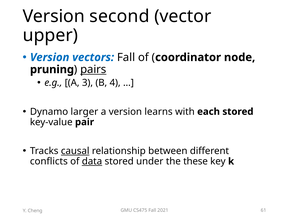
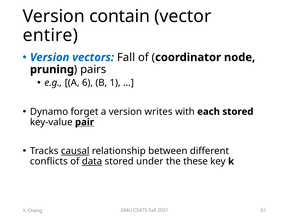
second: second -> contain
upper: upper -> entire
pairs underline: present -> none
3: 3 -> 6
4: 4 -> 1
larger: larger -> forget
learns: learns -> writes
pair underline: none -> present
